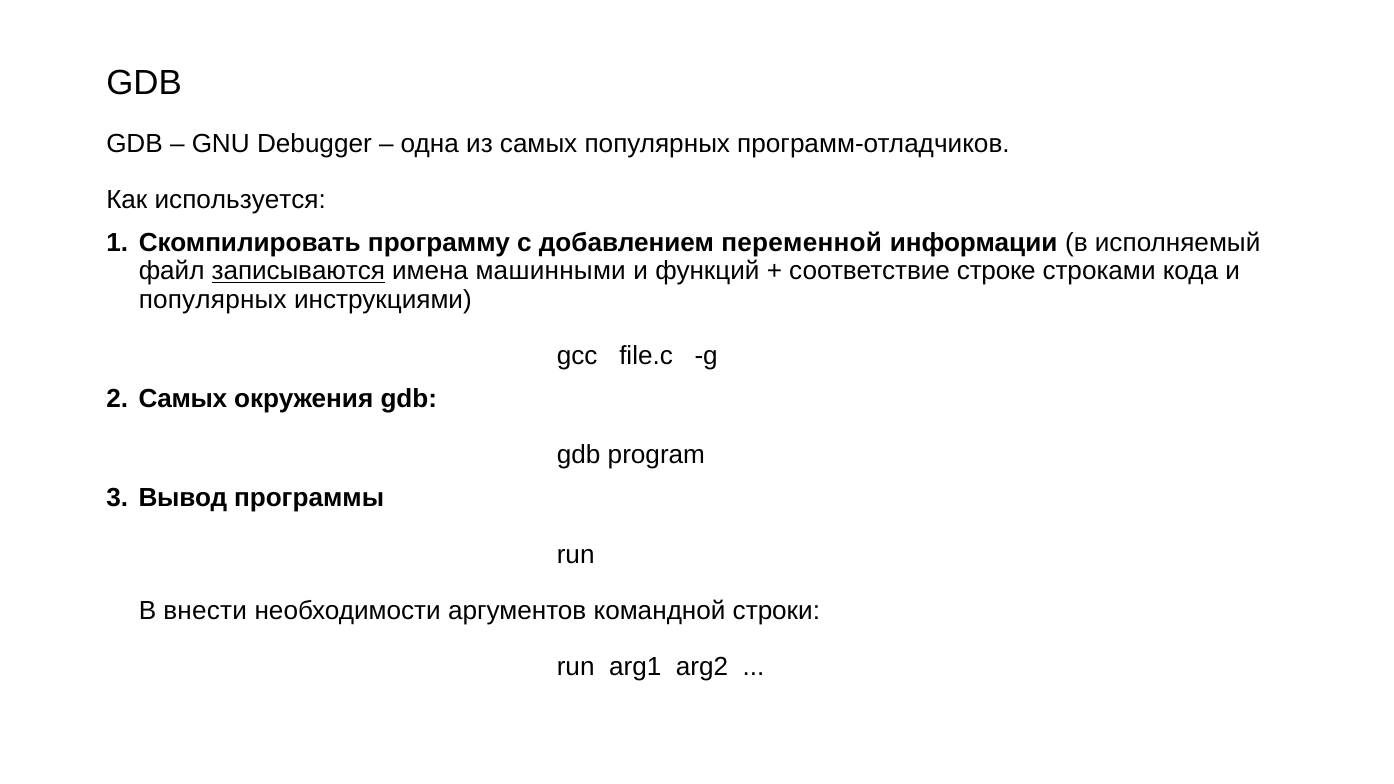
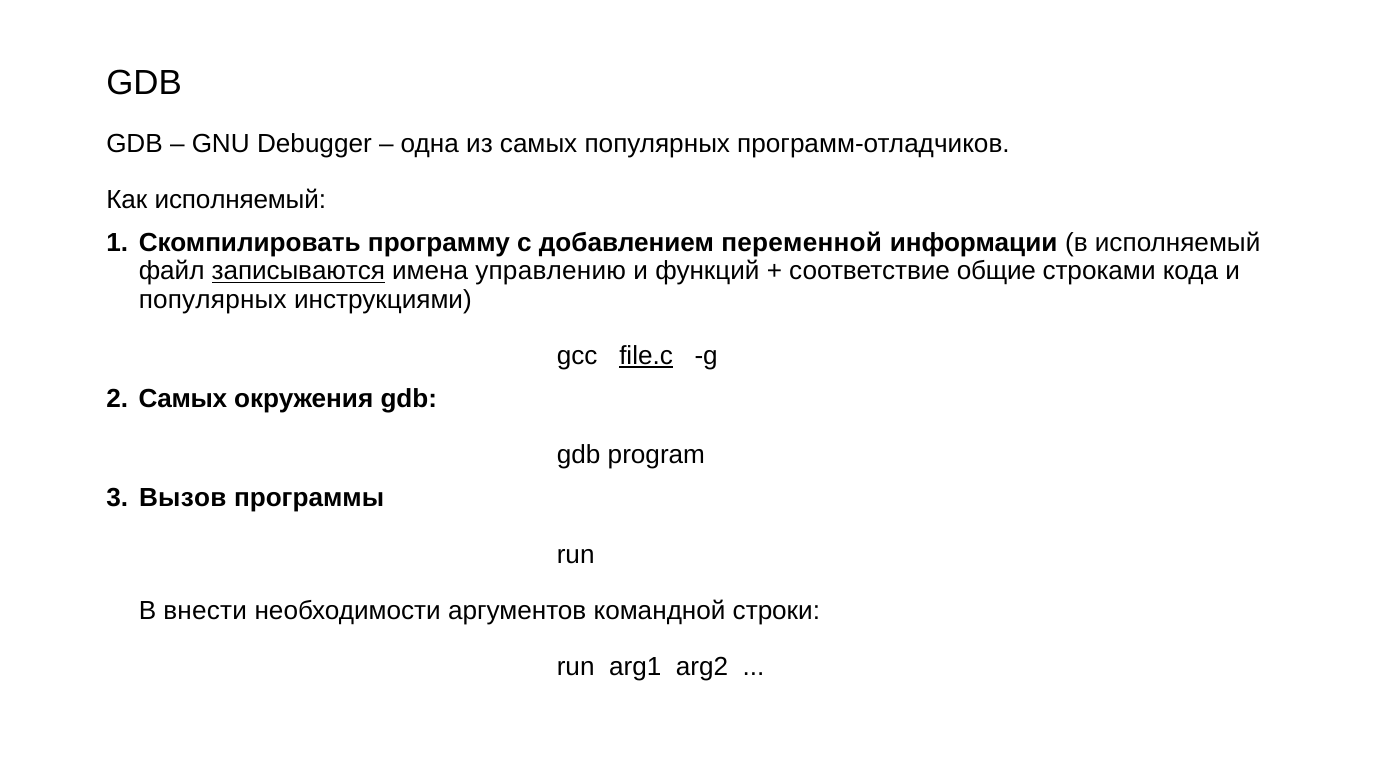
Как используется: используется -> исполняемый
машинными: машинными -> управлению
строке: строке -> общие
file.c underline: none -> present
Вывод: Вывод -> Вызов
